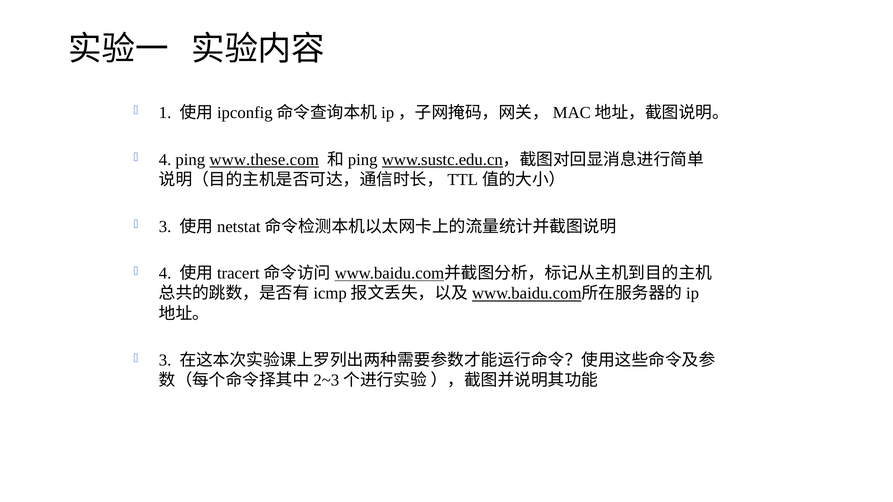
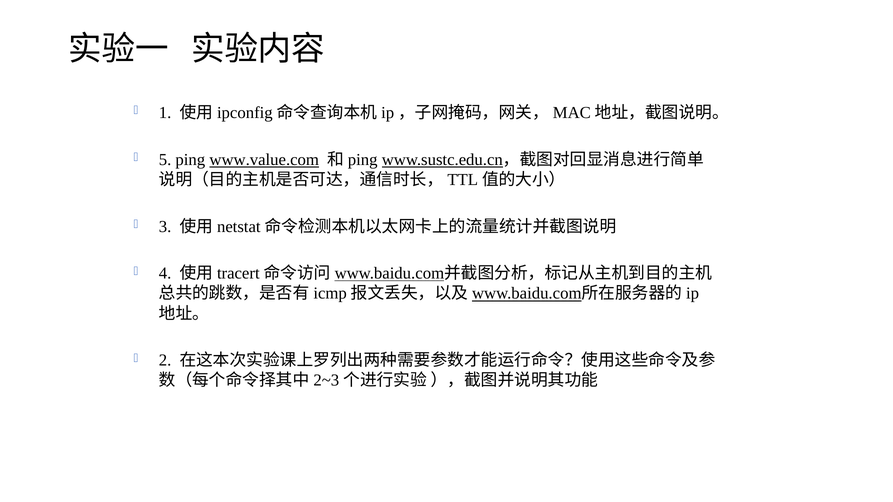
4 at (165, 160): 4 -> 5
www.these.com: www.these.com -> www.value.com
3 at (165, 361): 3 -> 2
